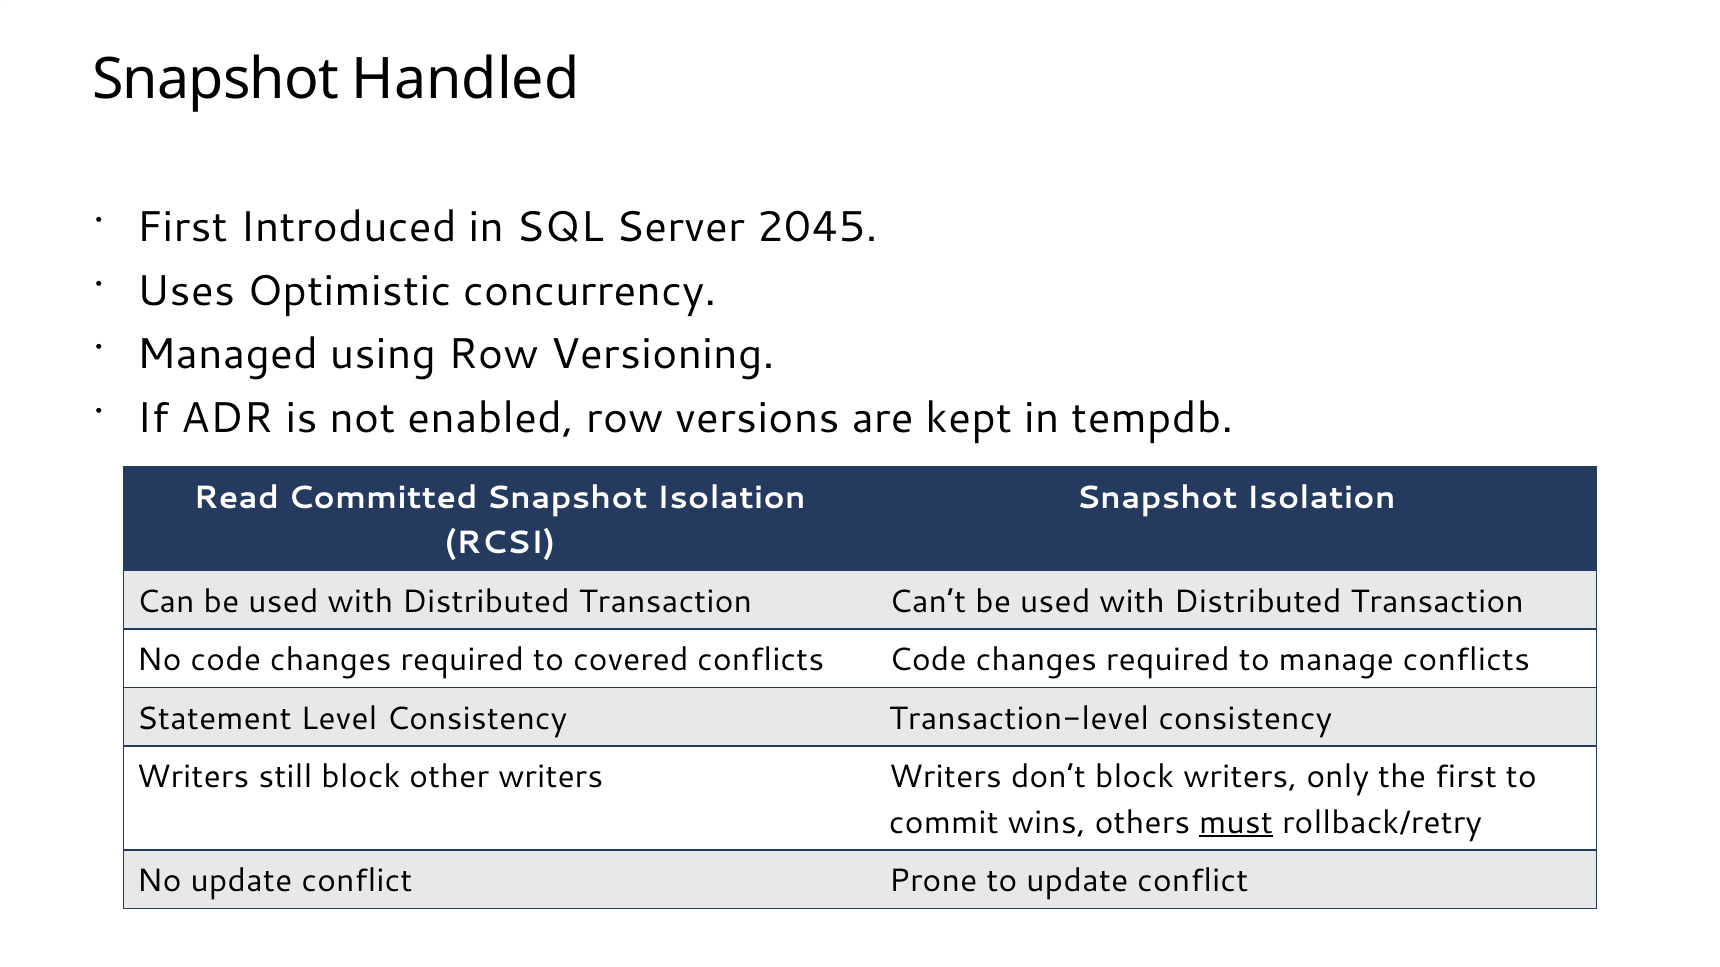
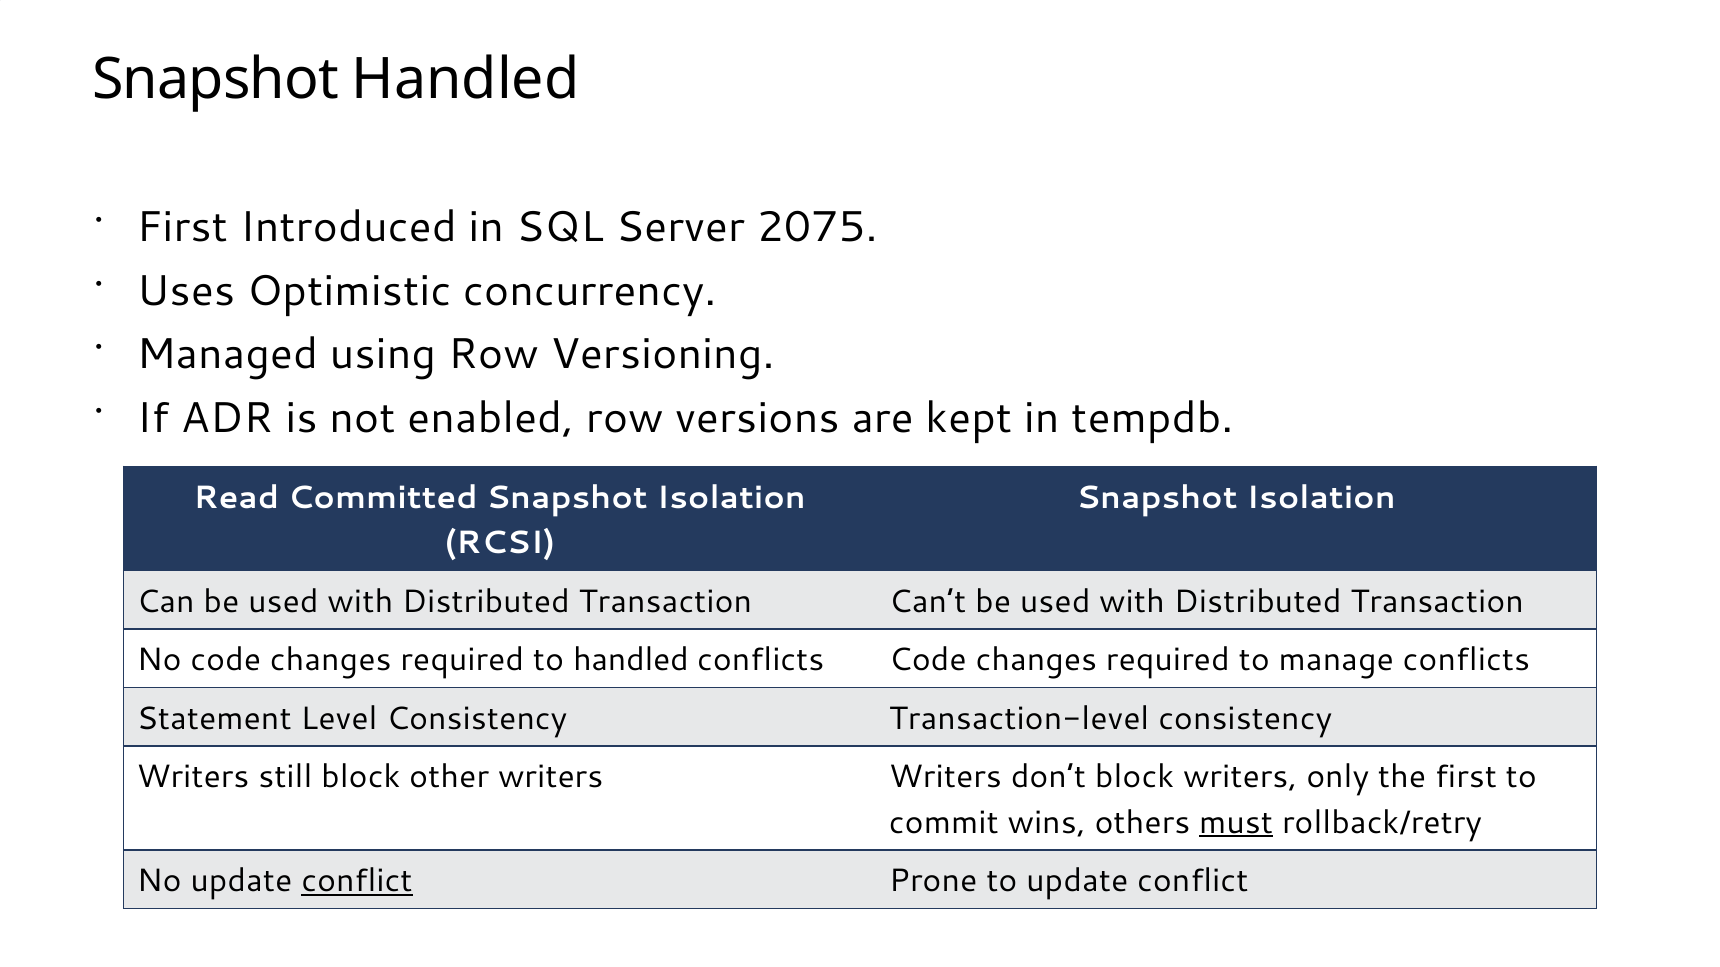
2045: 2045 -> 2075
to covered: covered -> handled
conflict at (357, 881) underline: none -> present
